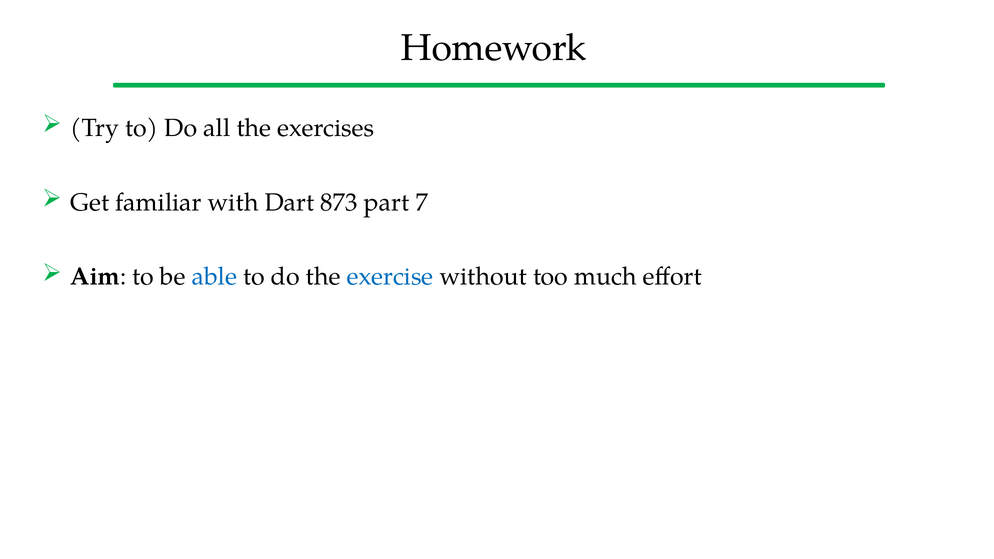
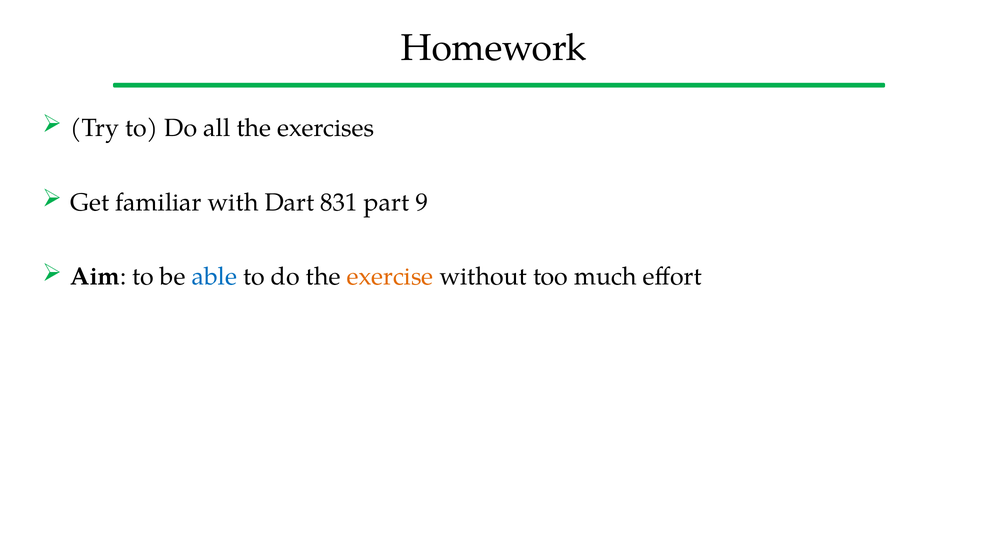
873: 873 -> 831
7: 7 -> 9
exercise colour: blue -> orange
